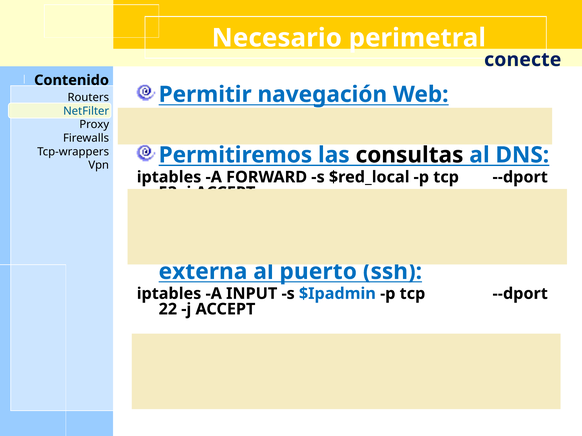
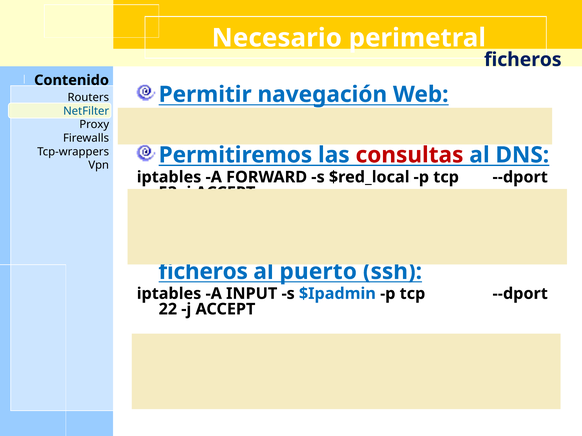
conecte at (523, 60): conecte -> ficheros
consultas colour: black -> red
externa at (203, 272): externa -> ficheros
